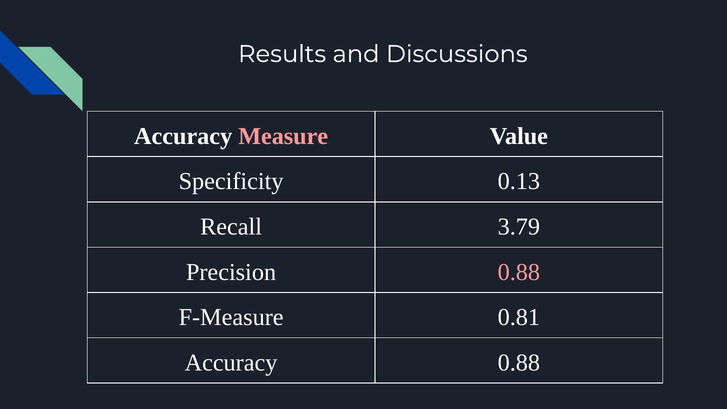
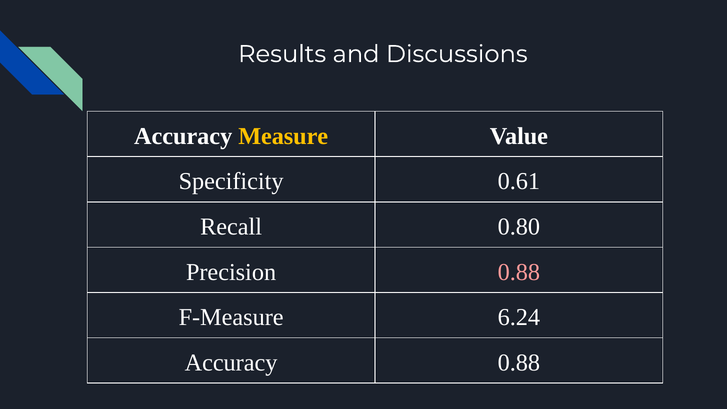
Measure colour: pink -> yellow
0.13: 0.13 -> 0.61
3.79: 3.79 -> 0.80
0.81: 0.81 -> 6.24
